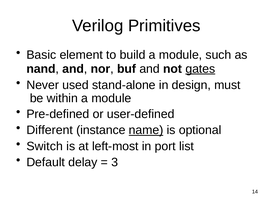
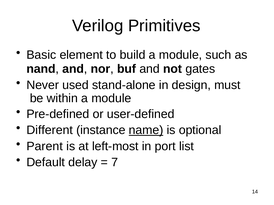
gates underline: present -> none
Switch: Switch -> Parent
3: 3 -> 7
